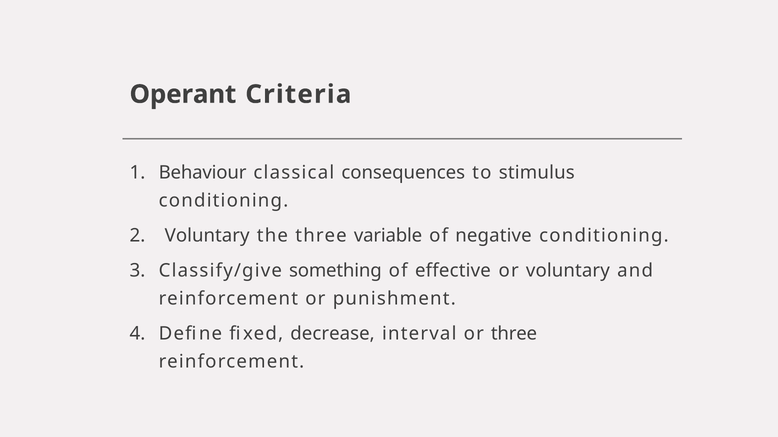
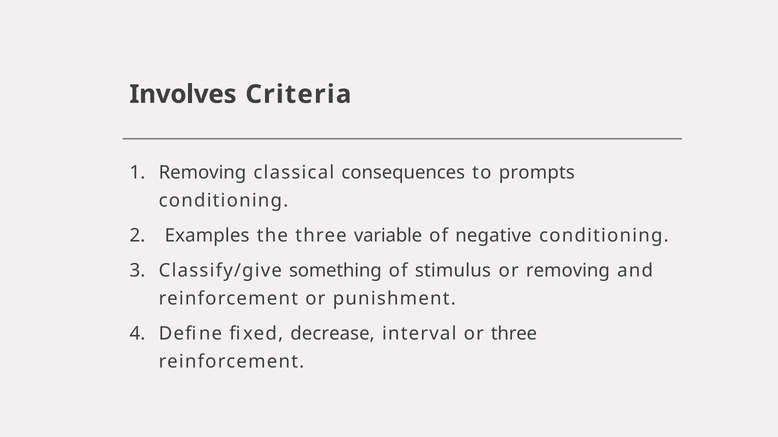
Operant: Operant -> Involves
Behaviour at (203, 173): Behaviour -> Removing
stimulus: stimulus -> prompts
Voluntary at (207, 236): Voluntary -> Examples
effective: effective -> stimulus
or voluntary: voluntary -> removing
